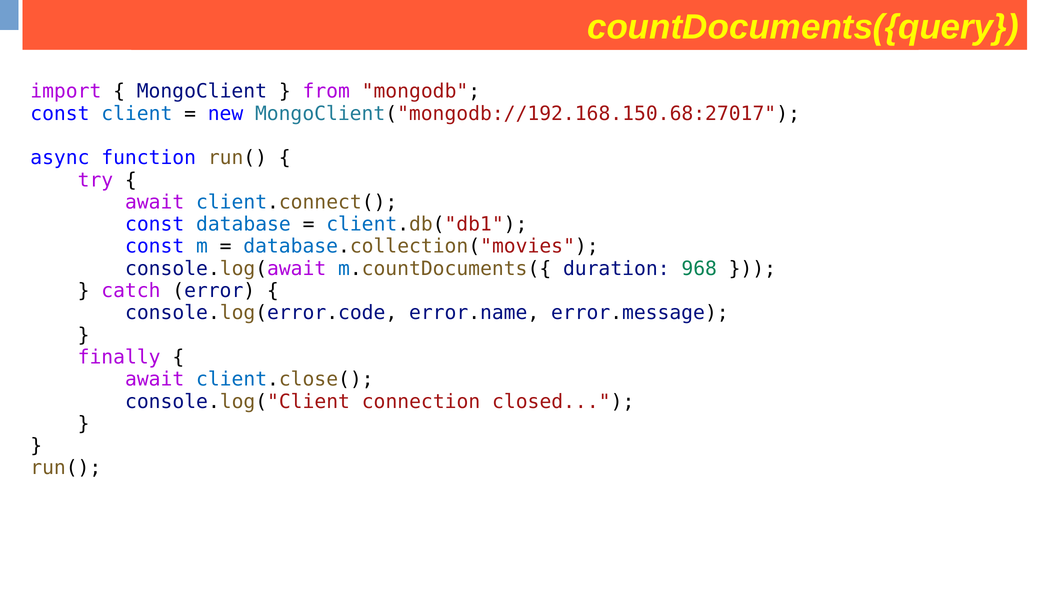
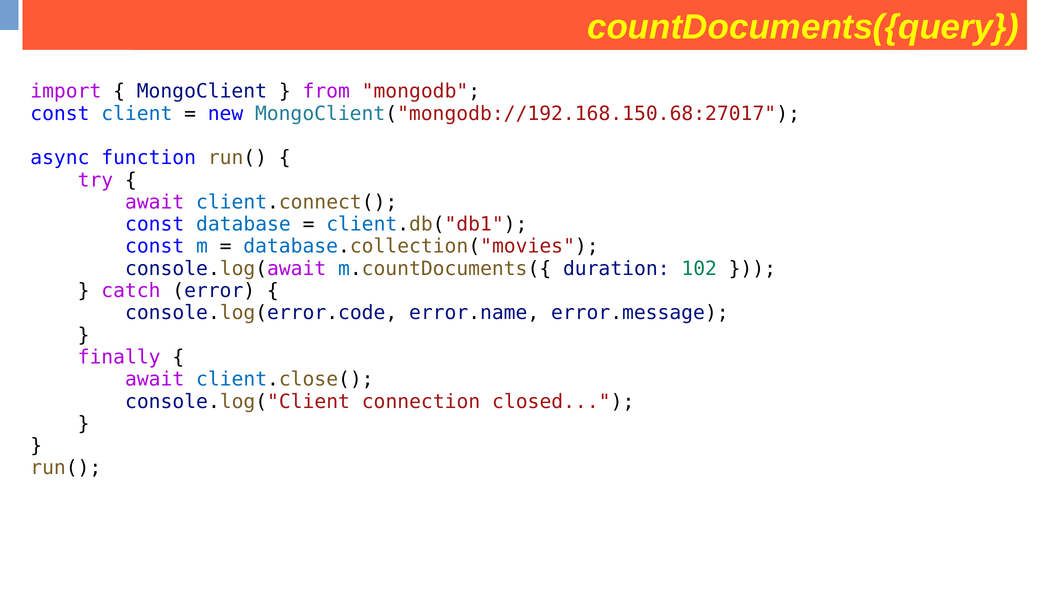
968: 968 -> 102
